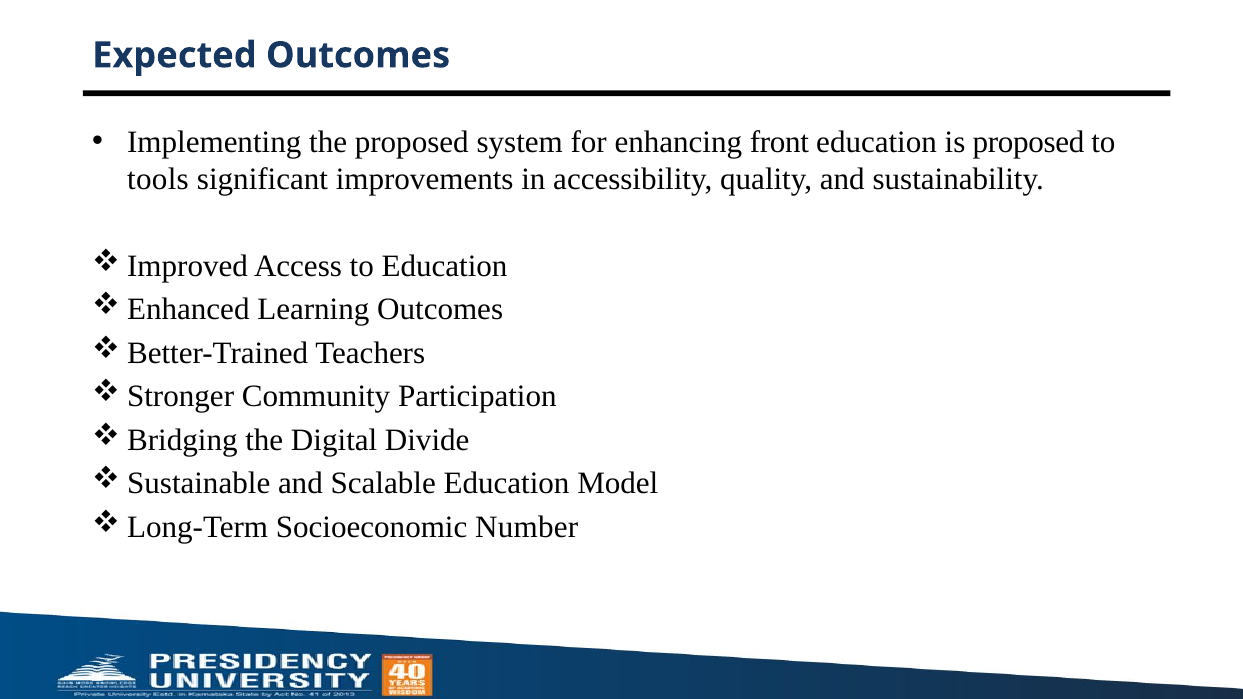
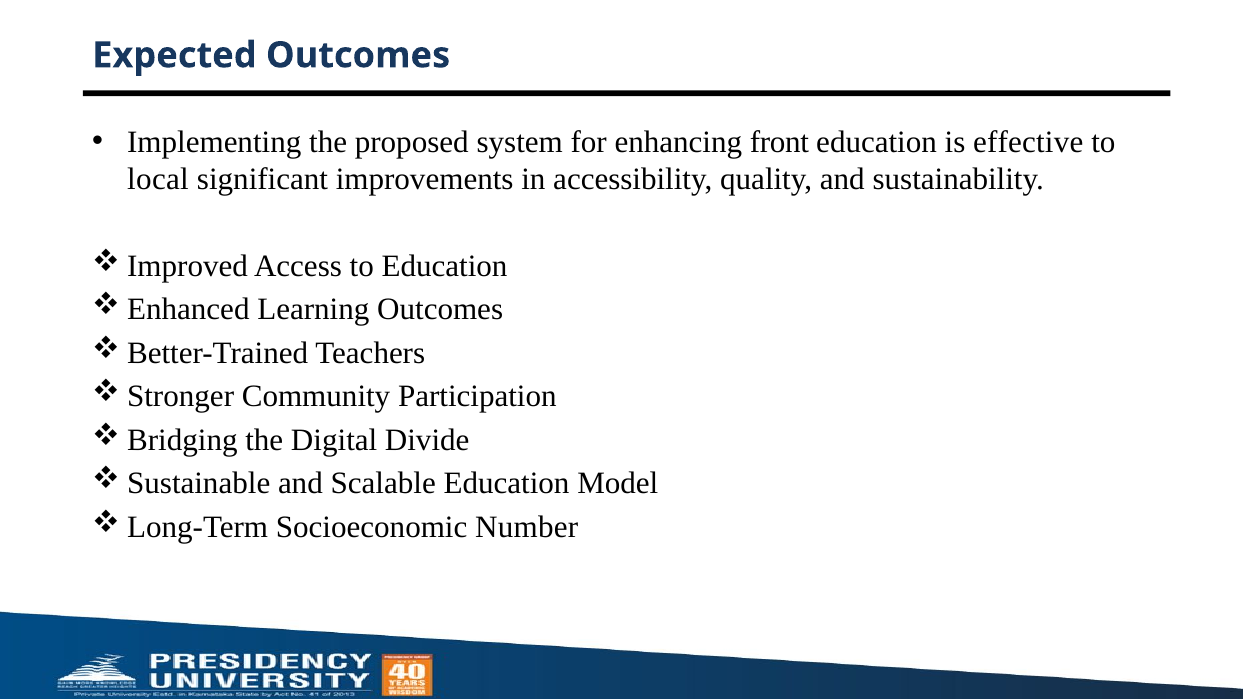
is proposed: proposed -> effective
tools: tools -> local
